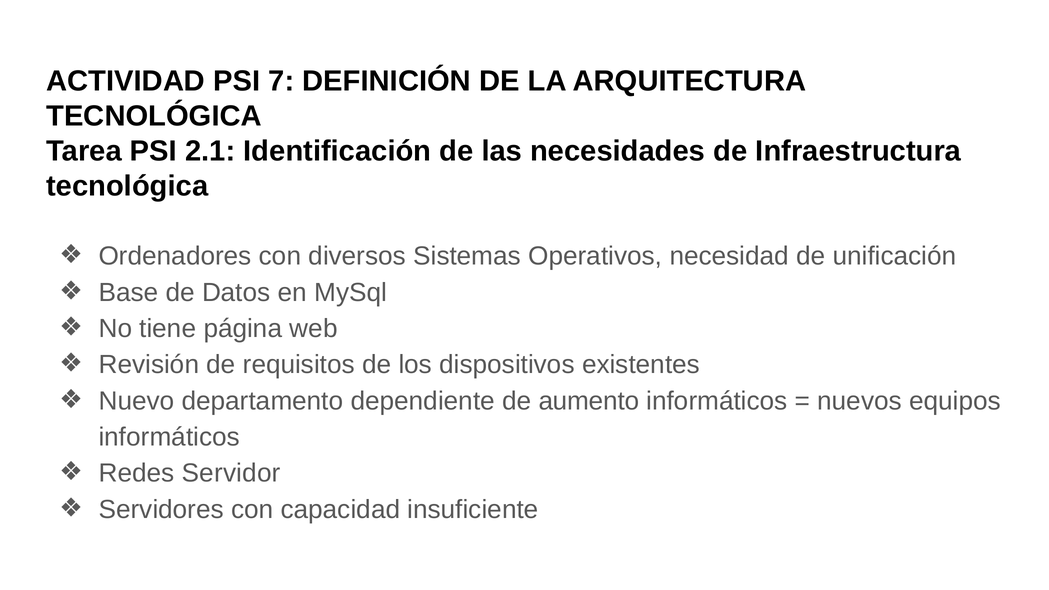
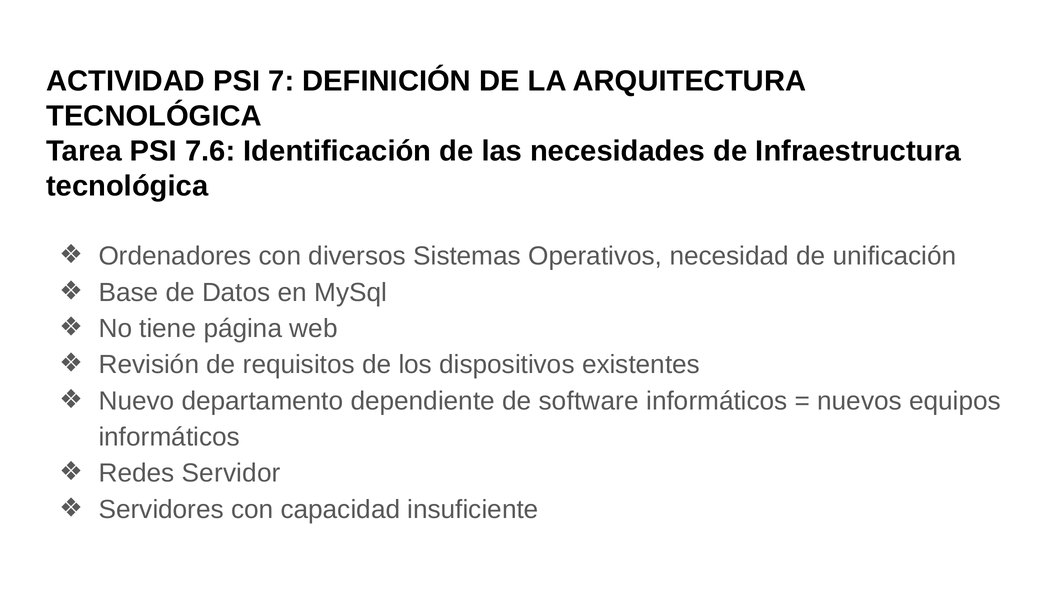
2.1: 2.1 -> 7.6
aumento: aumento -> software
